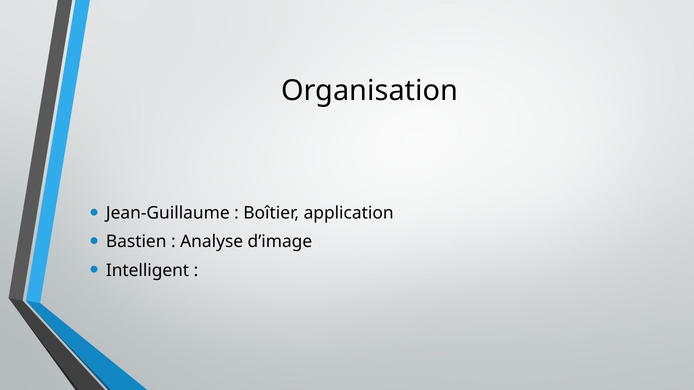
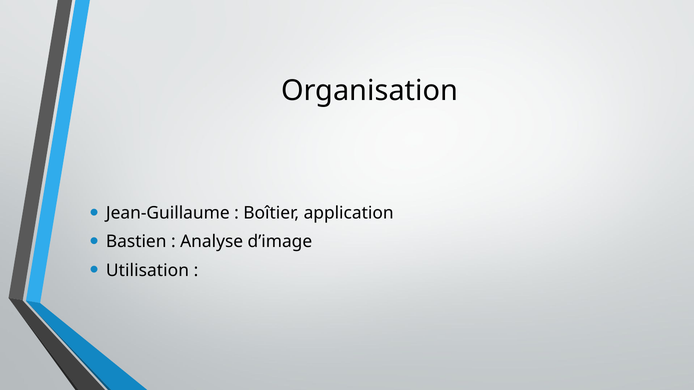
Intelligent: Intelligent -> Utilisation
